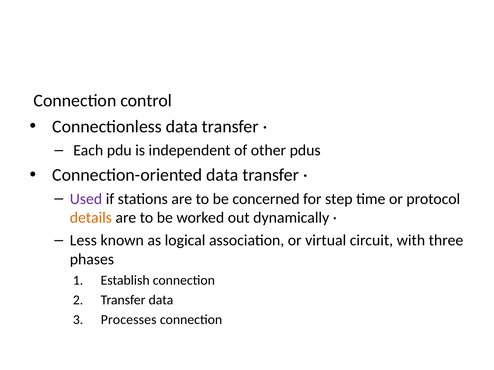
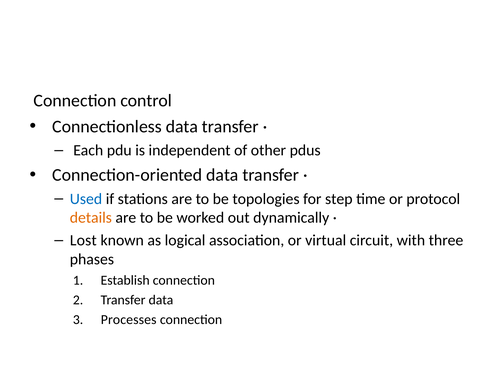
Used colour: purple -> blue
concerned: concerned -> topologies
Less: Less -> Lost
